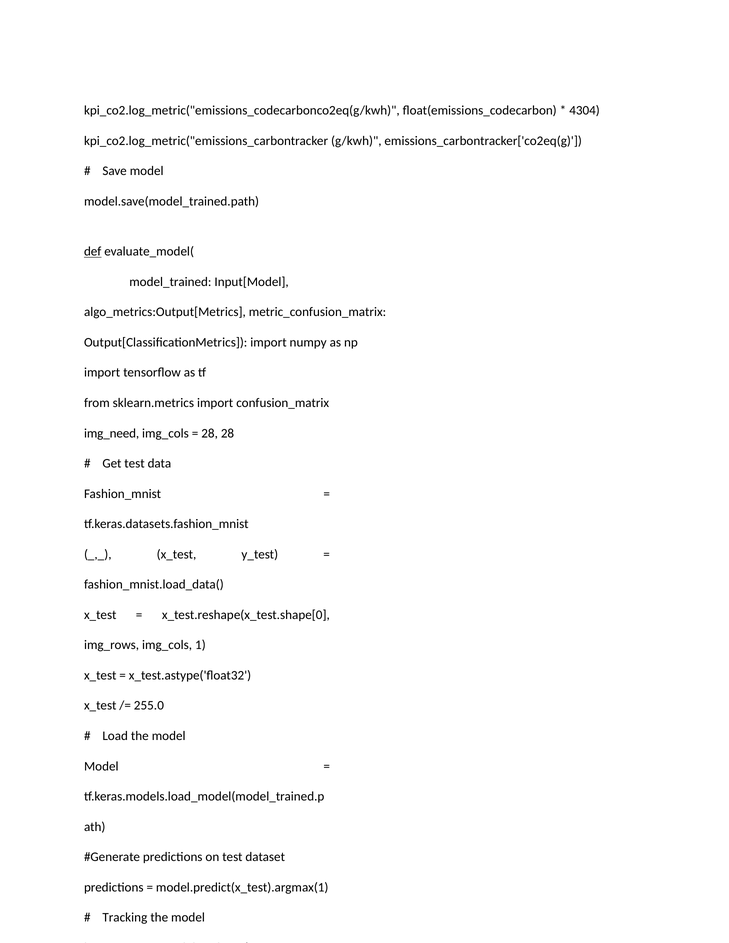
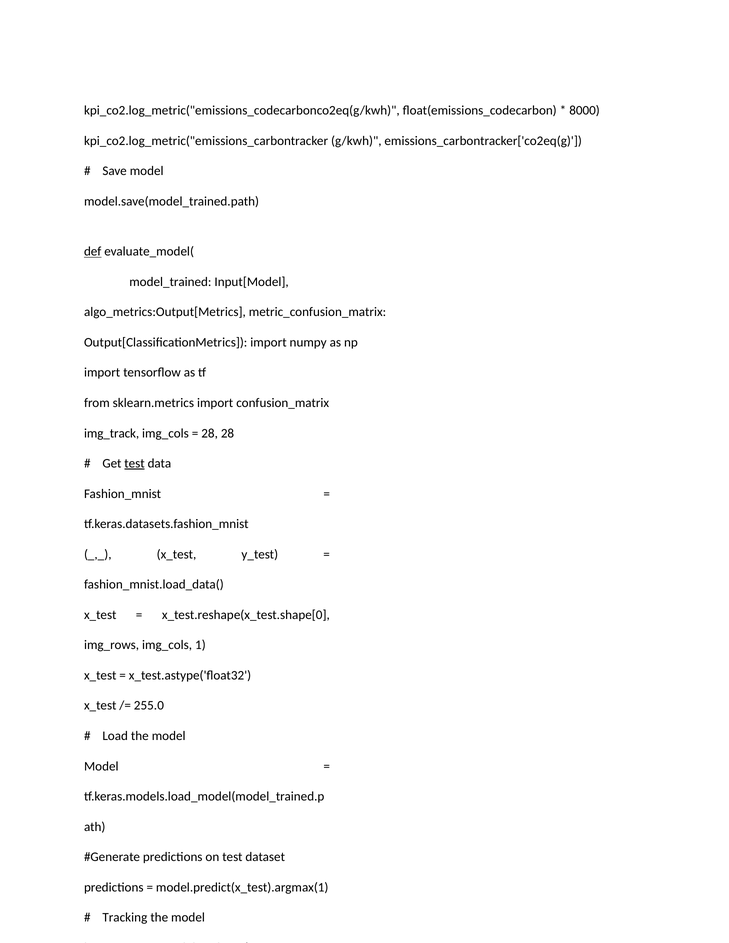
4304: 4304 -> 8000
img_need: img_need -> img_track
test at (135, 464) underline: none -> present
